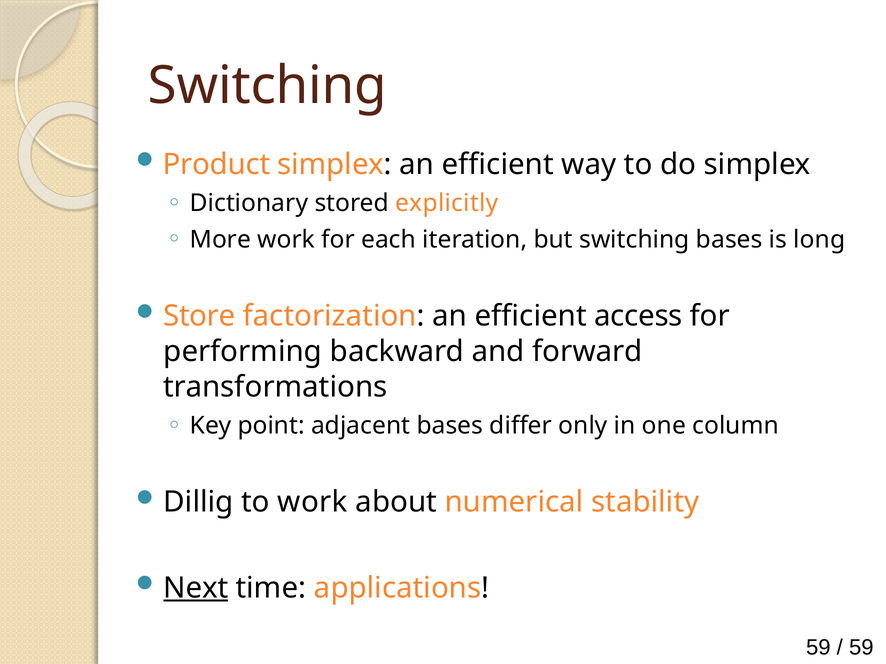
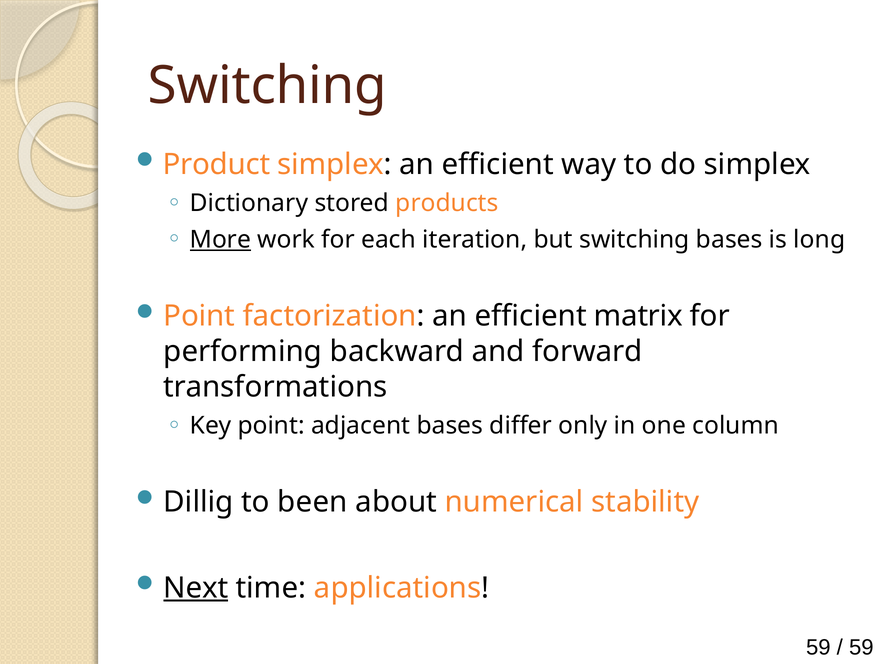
explicitly: explicitly -> products
More underline: none -> present
Store at (199, 316): Store -> Point
access: access -> matrix
to work: work -> been
